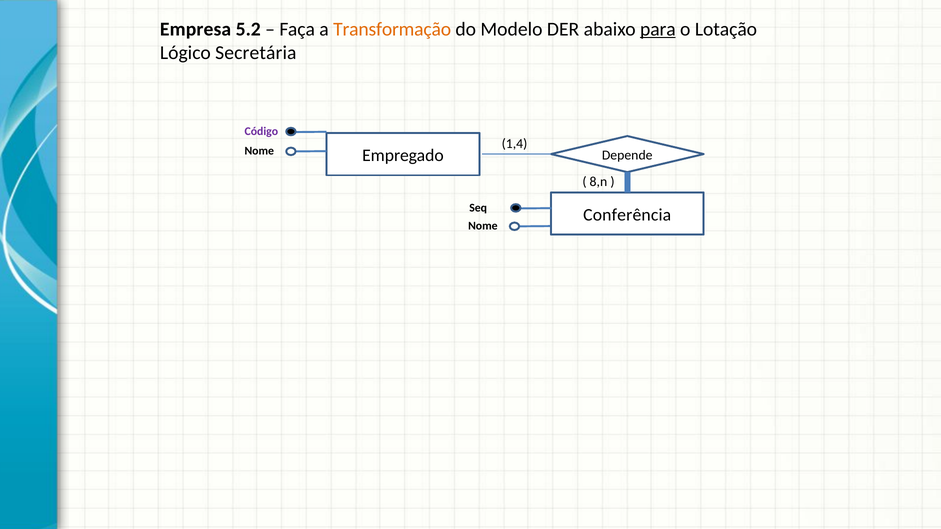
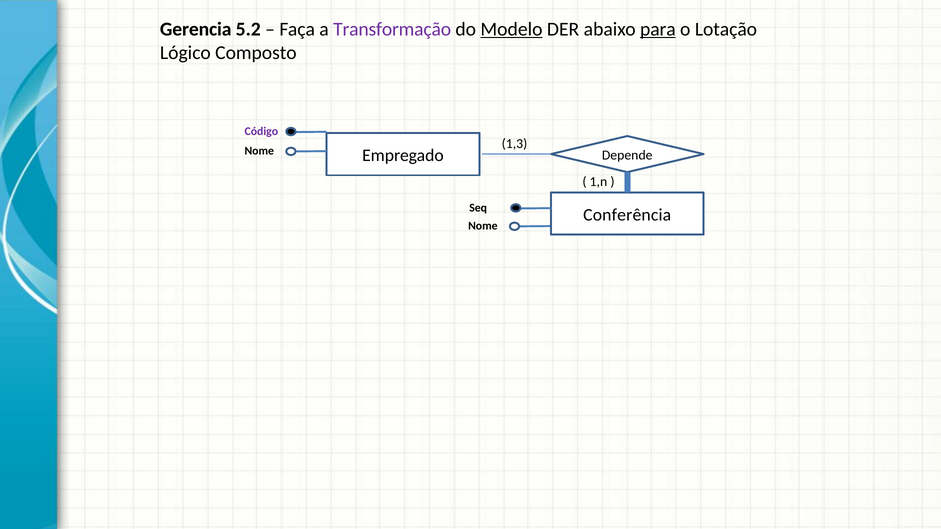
Empresa: Empresa -> Gerencia
Transformação colour: orange -> purple
Modelo underline: none -> present
Secretária: Secretária -> Composto
1,4: 1,4 -> 1,3
8,n: 8,n -> 1,n
